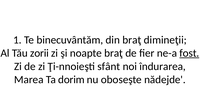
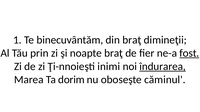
zorii: zorii -> prin
sfânt: sfânt -> inimi
îndurarea underline: none -> present
nădejde: nădejde -> căminul
